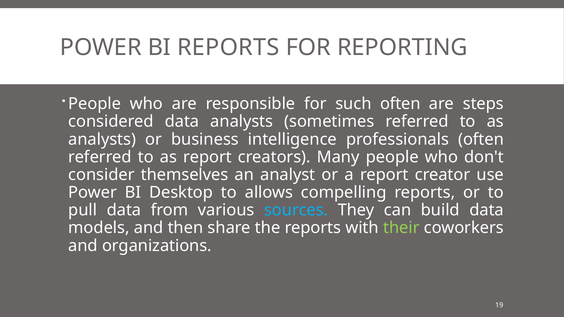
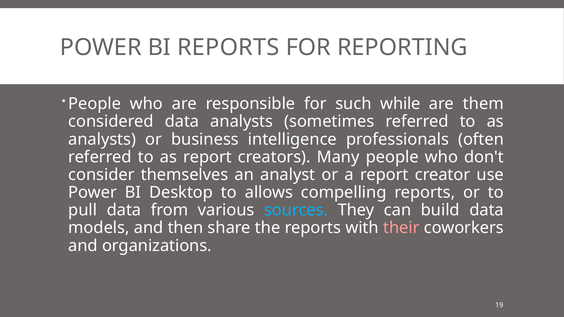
such often: often -> while
steps: steps -> them
their colour: light green -> pink
